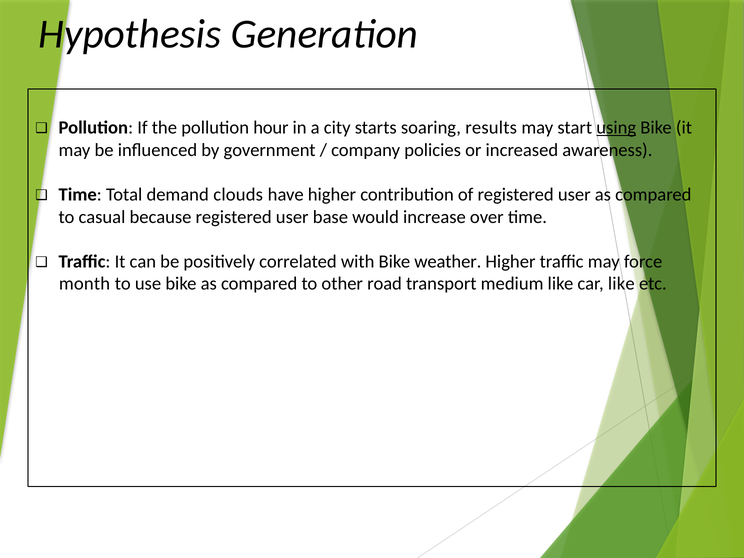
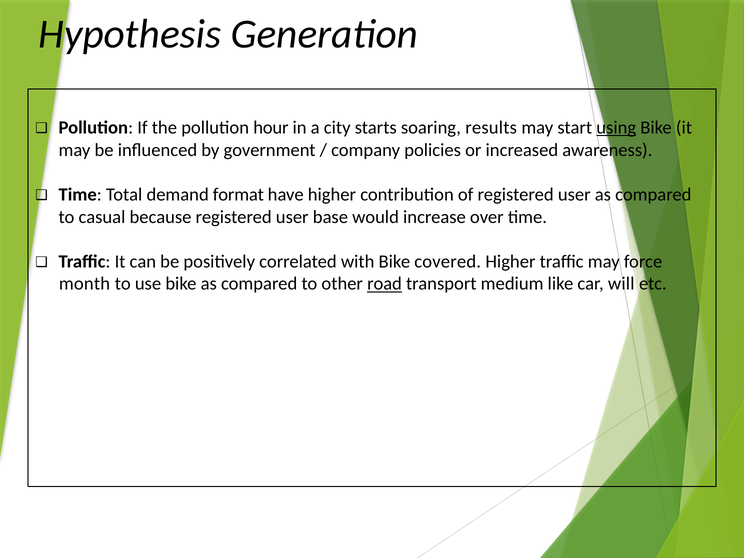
clouds: clouds -> format
weather: weather -> covered
road underline: none -> present
car like: like -> will
